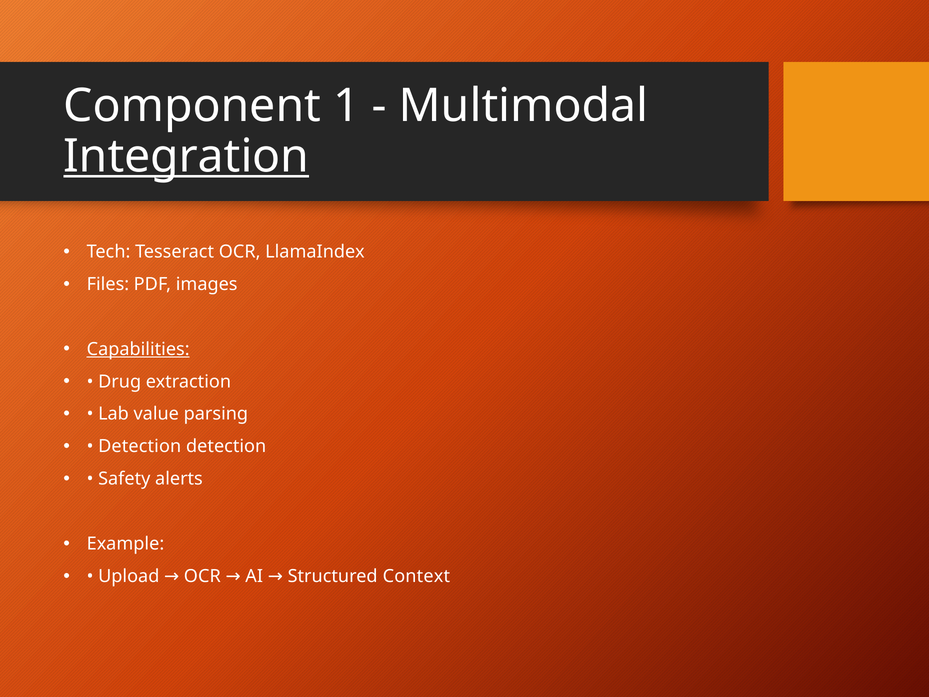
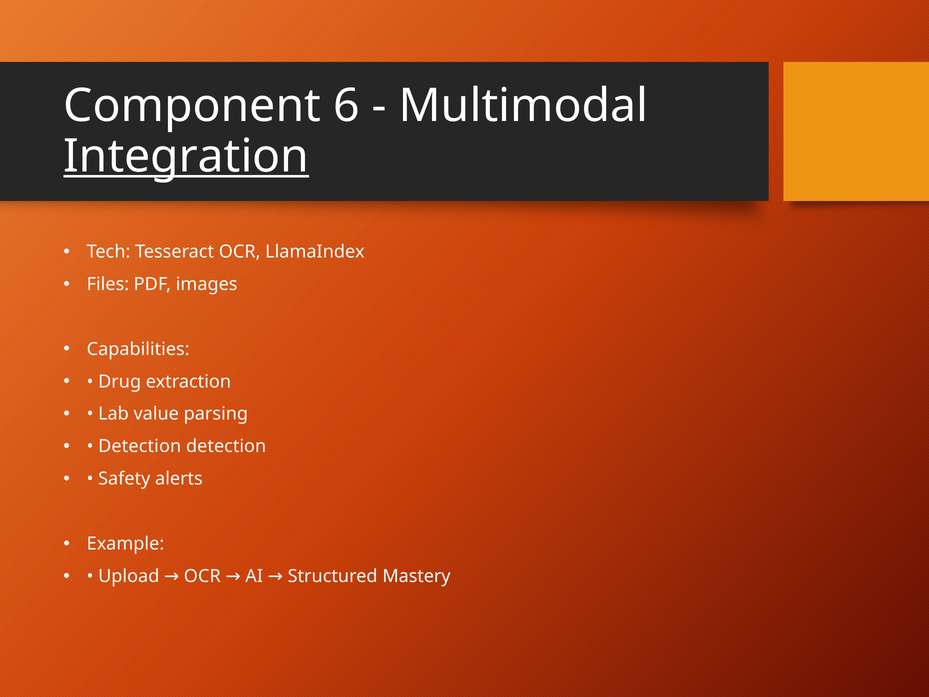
1: 1 -> 6
Capabilities underline: present -> none
Context: Context -> Mastery
